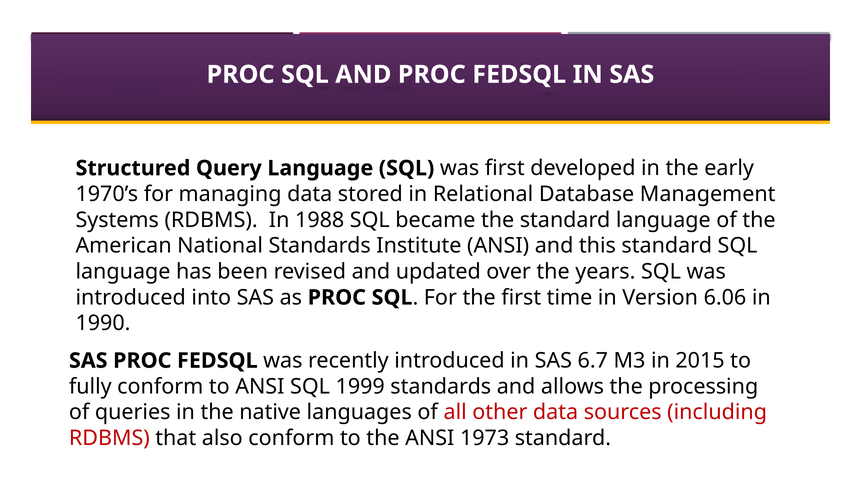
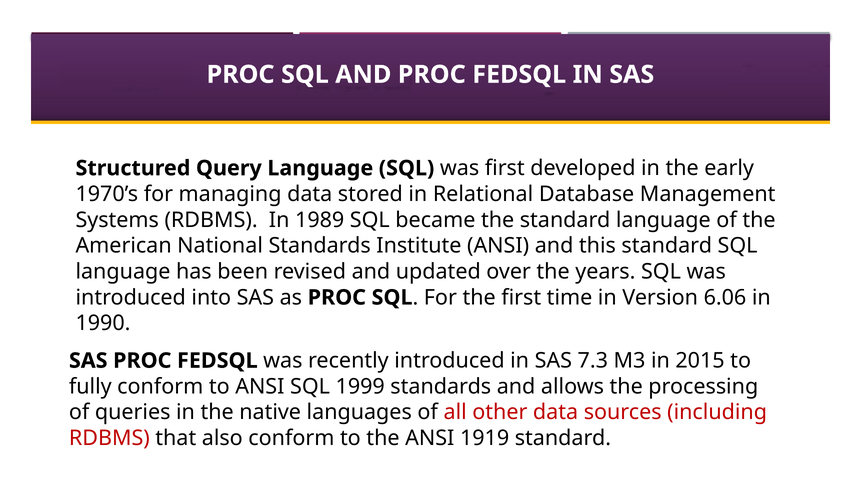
1988: 1988 -> 1989
6.7: 6.7 -> 7.3
1973: 1973 -> 1919
